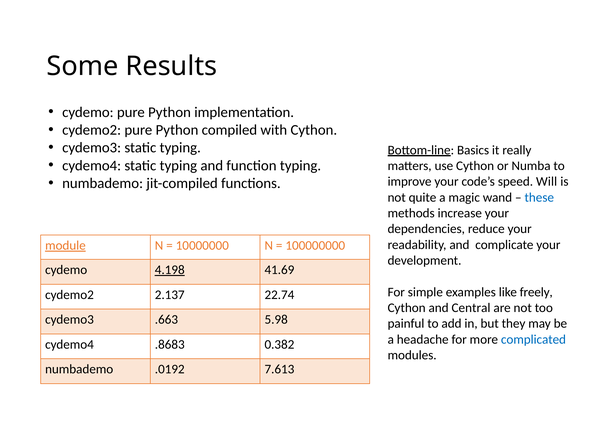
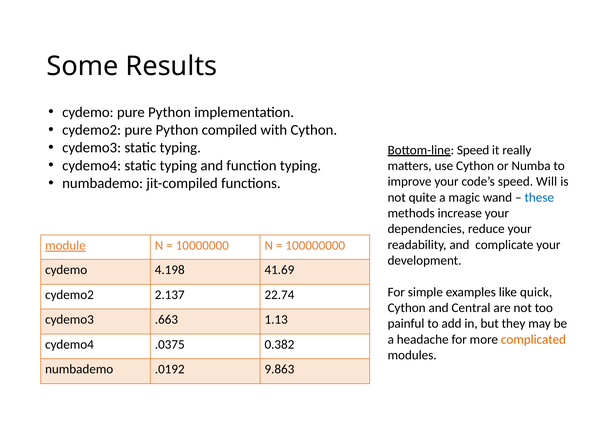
Bottom-line Basics: Basics -> Speed
4.198 underline: present -> none
freely: freely -> quick
5.98: 5.98 -> 1.13
complicated colour: blue -> orange
.8683: .8683 -> .0375
7.613: 7.613 -> 9.863
